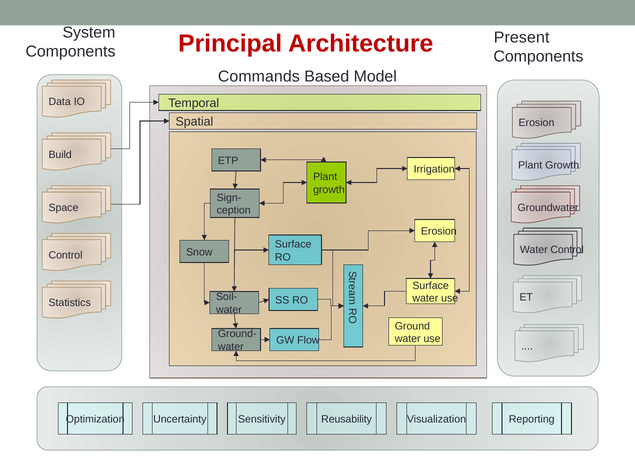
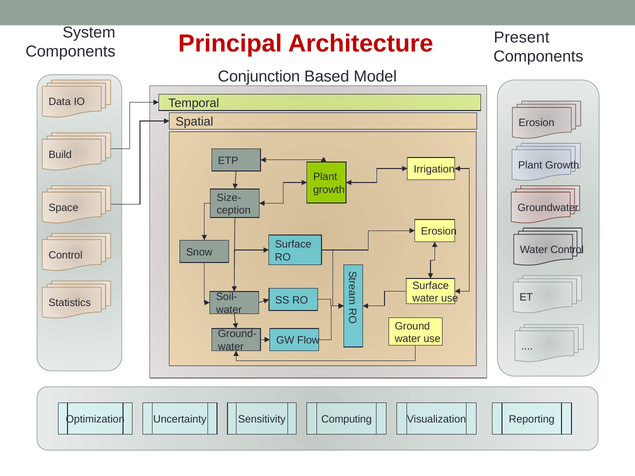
Commands: Commands -> Conjunction
Sign-: Sign- -> Size-
Reusability: Reusability -> Computing
